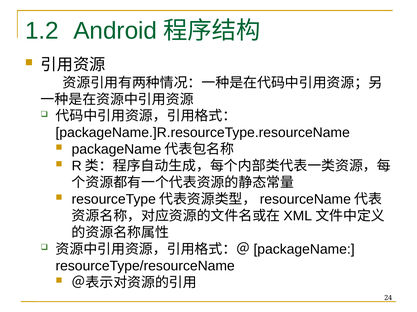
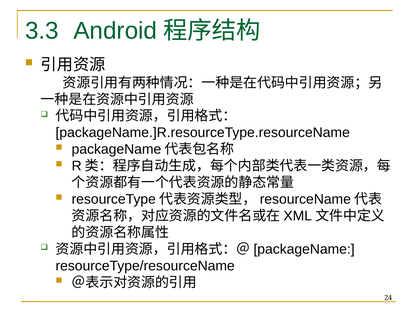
1.2: 1.2 -> 3.3
